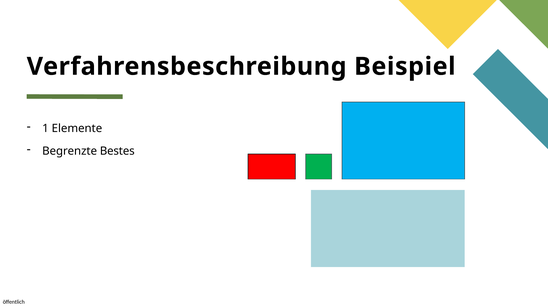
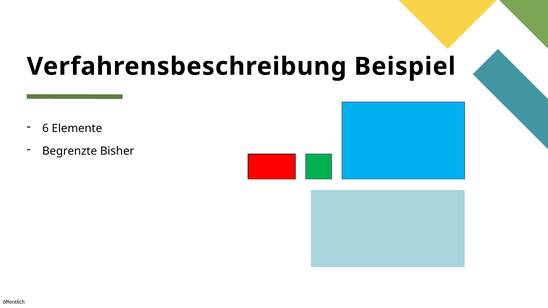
1: 1 -> 6
Bestes: Bestes -> Bisher
